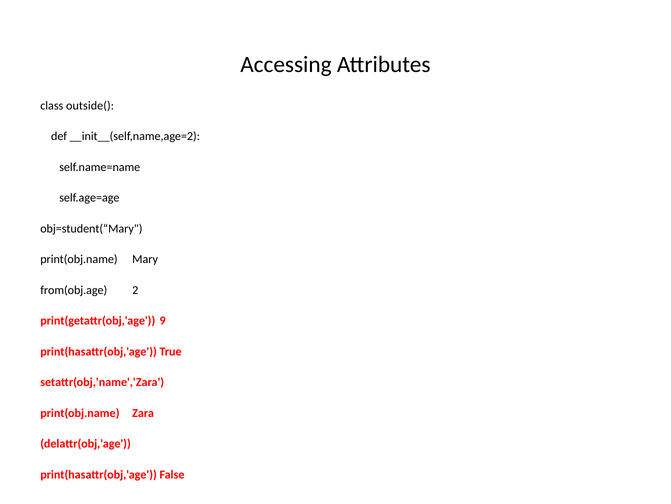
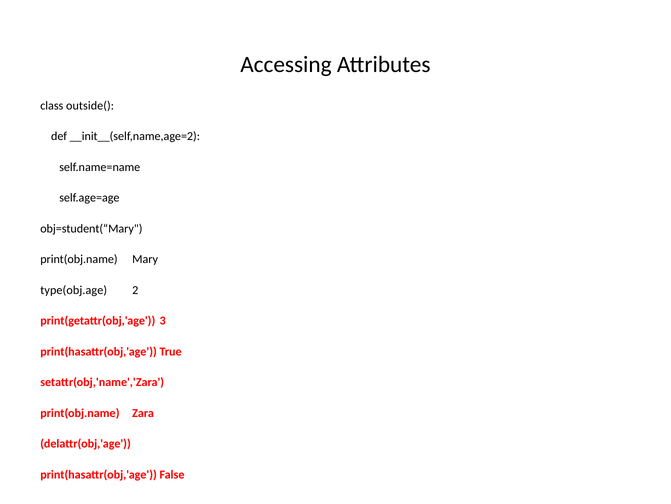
from(obj.age: from(obj.age -> type(obj.age
9: 9 -> 3
